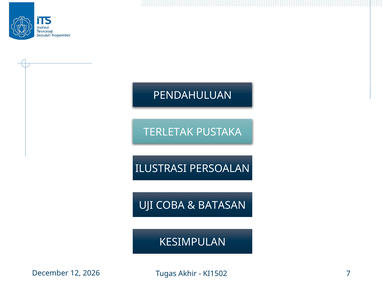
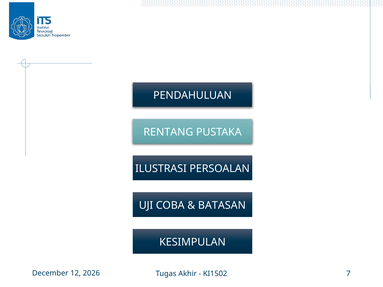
TERLETAK: TERLETAK -> RENTANG
